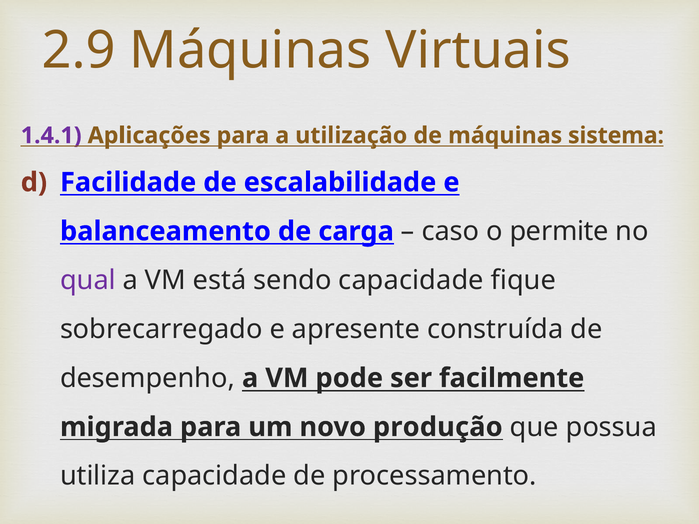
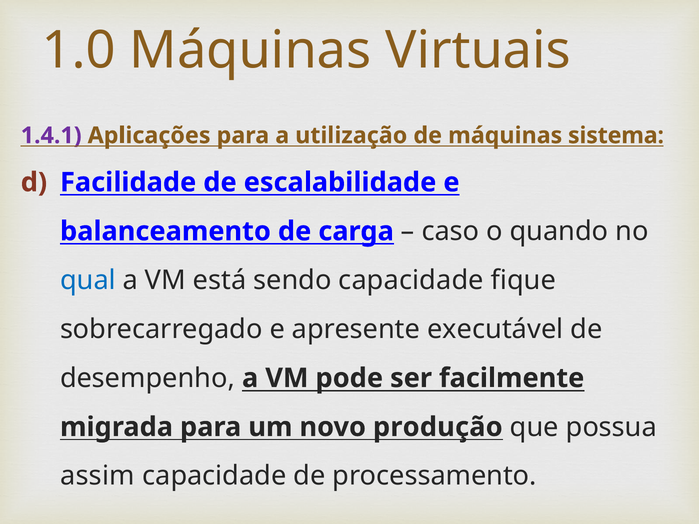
2.9: 2.9 -> 1.0
permite: permite -> quando
qual colour: purple -> blue
construída: construída -> executável
utiliza: utiliza -> assim
